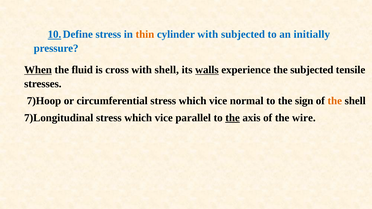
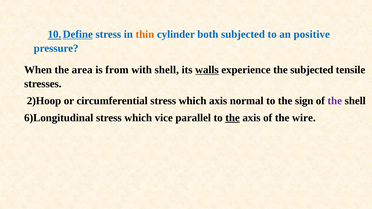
Define underline: none -> present
cylinder with: with -> both
initially: initially -> positive
When underline: present -> none
fluid: fluid -> area
cross: cross -> from
7)Hoop: 7)Hoop -> 2)Hoop
circumferential stress which vice: vice -> axis
the at (335, 101) colour: orange -> purple
7)Longitudinal: 7)Longitudinal -> 6)Longitudinal
